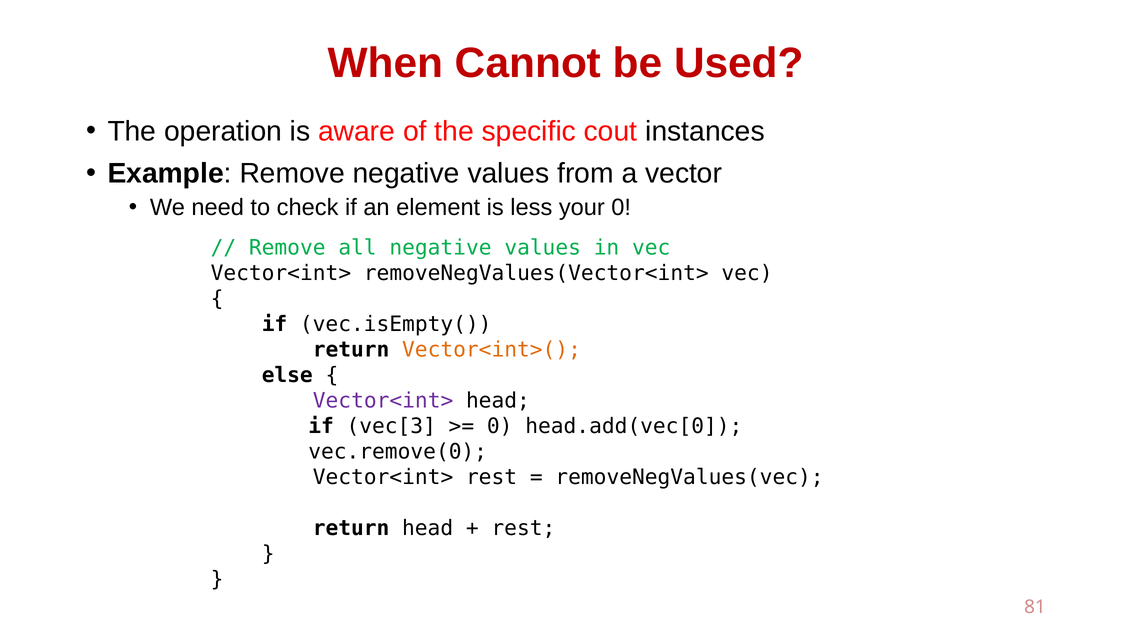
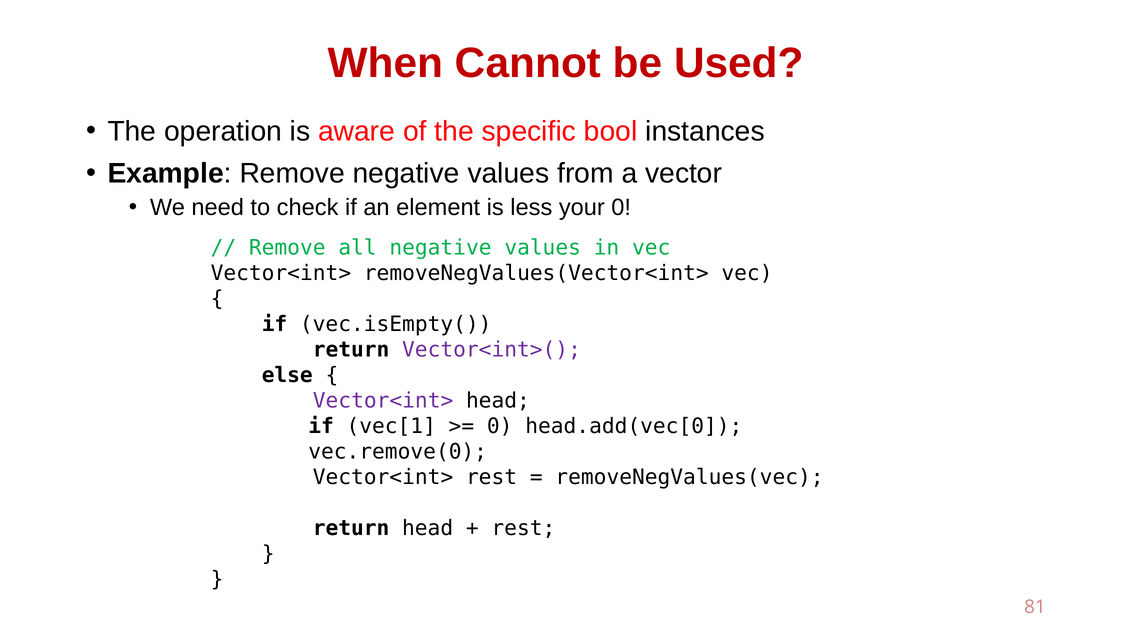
cout: cout -> bool
Vector<int>( colour: orange -> purple
vec[3: vec[3 -> vec[1
